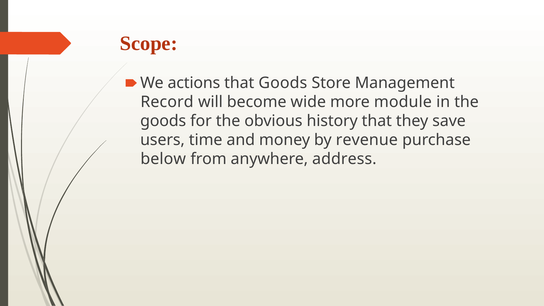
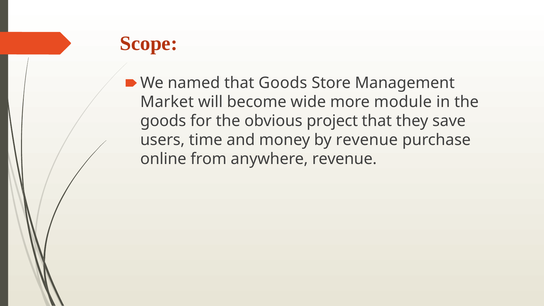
actions: actions -> named
Record: Record -> Market
history: history -> project
below: below -> online
anywhere address: address -> revenue
